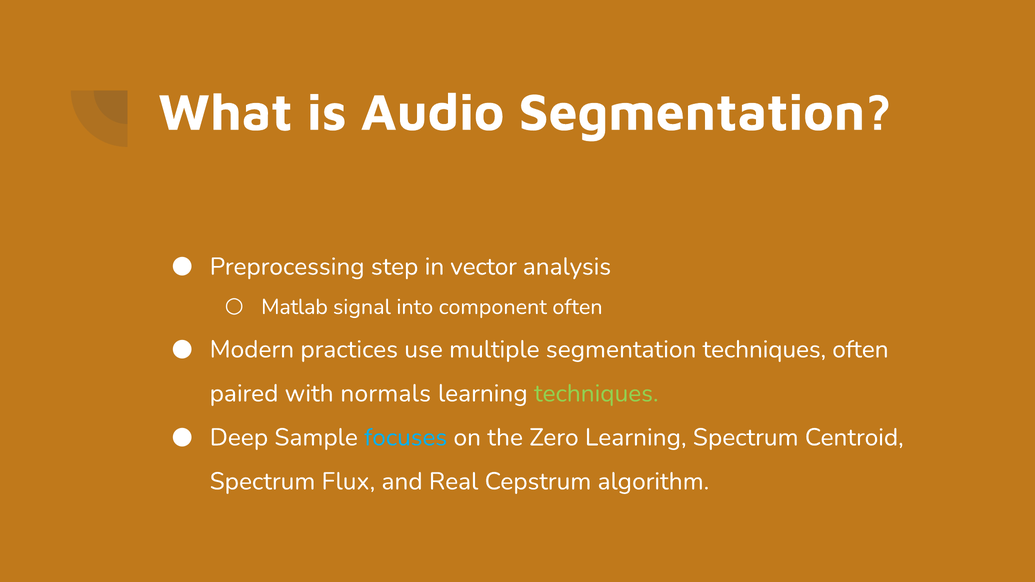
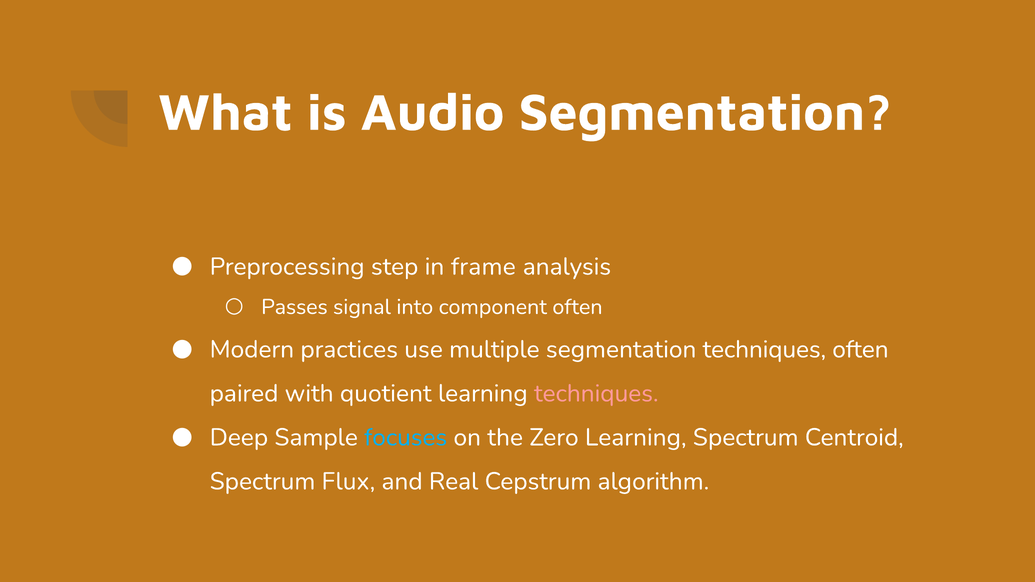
vector: vector -> frame
Matlab: Matlab -> Passes
normals: normals -> quotient
techniques at (596, 393) colour: light green -> pink
